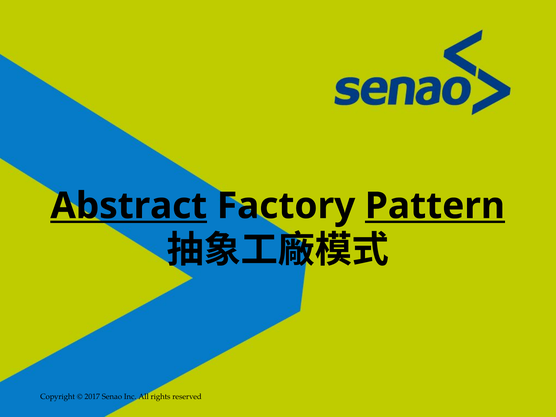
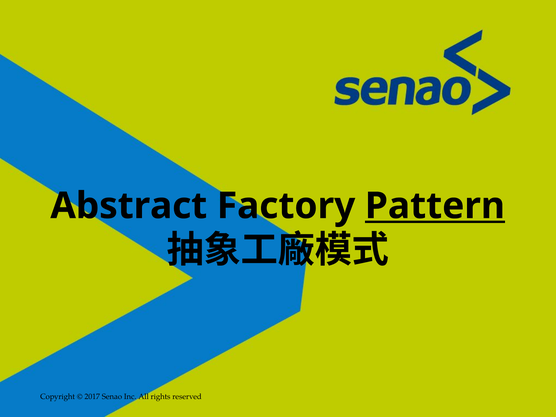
Abstract underline: present -> none
